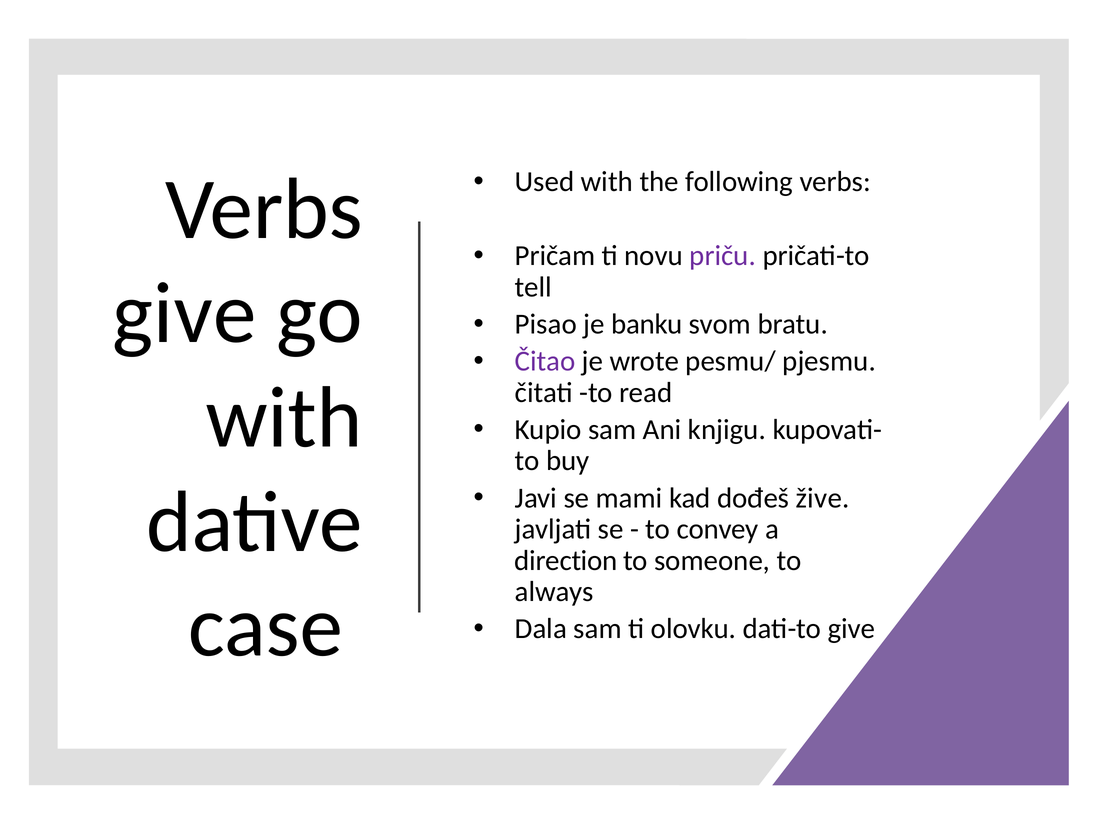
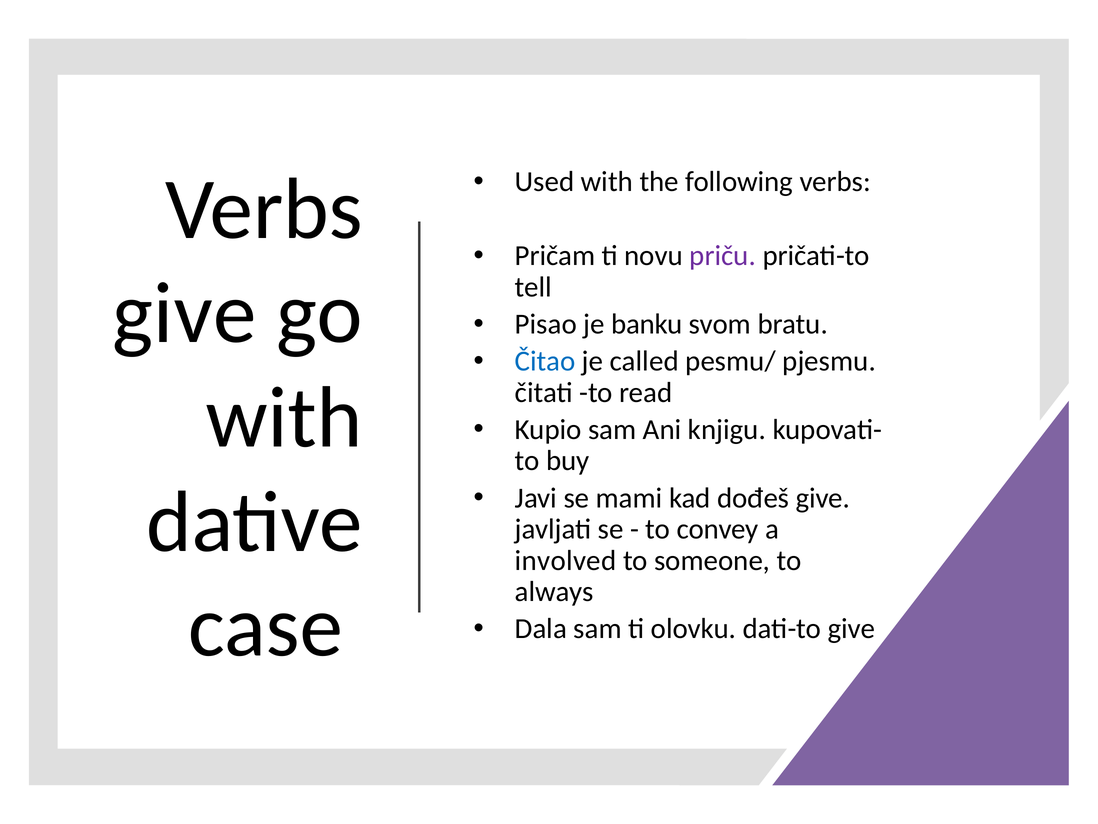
Čitao colour: purple -> blue
wrote: wrote -> called
dođeš žive: žive -> give
direction: direction -> involved
